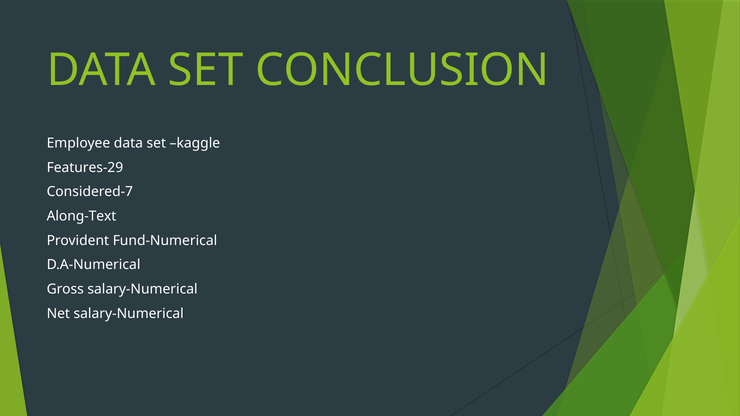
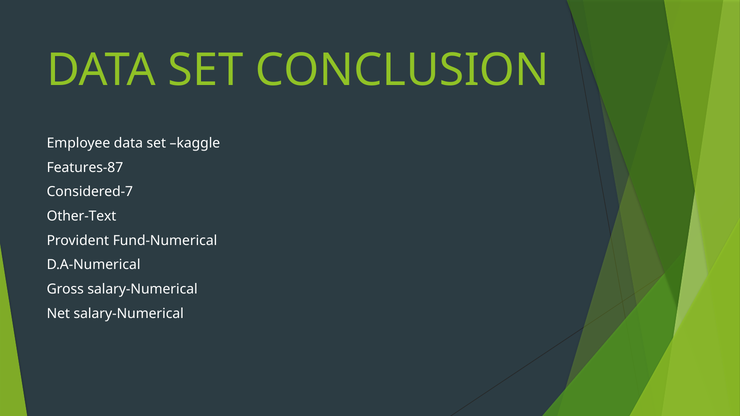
Features-29: Features-29 -> Features-87
Along-Text: Along-Text -> Other-Text
